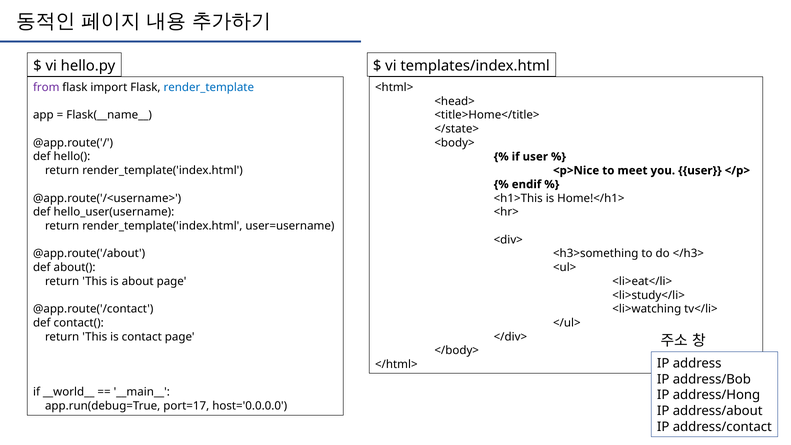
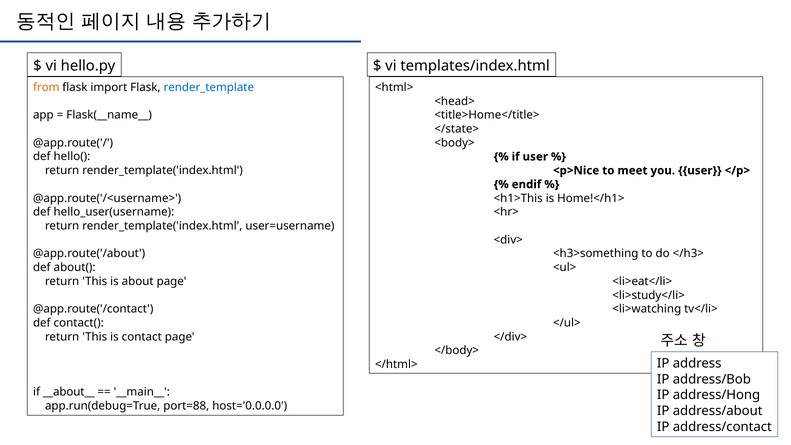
from colour: purple -> orange
__world__: __world__ -> __about__
port=17: port=17 -> port=88
